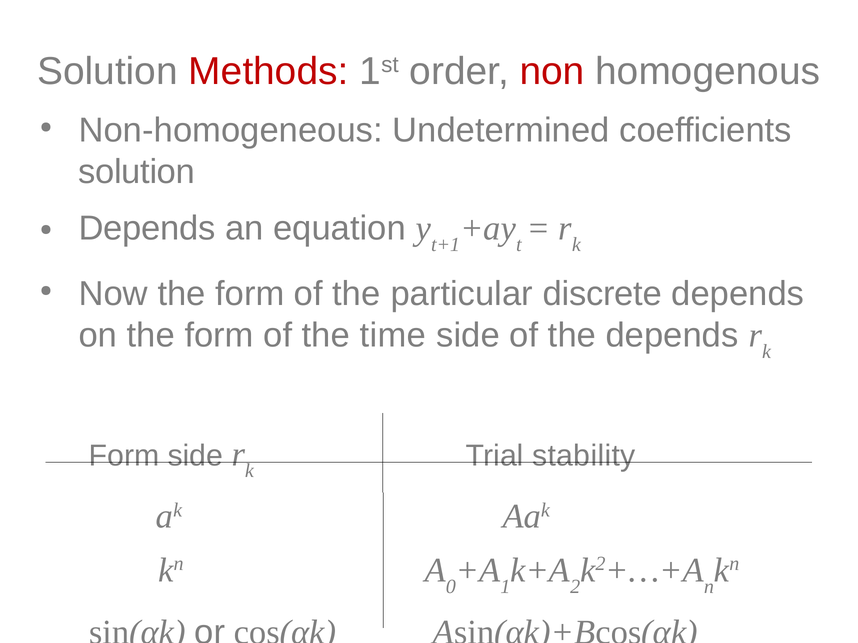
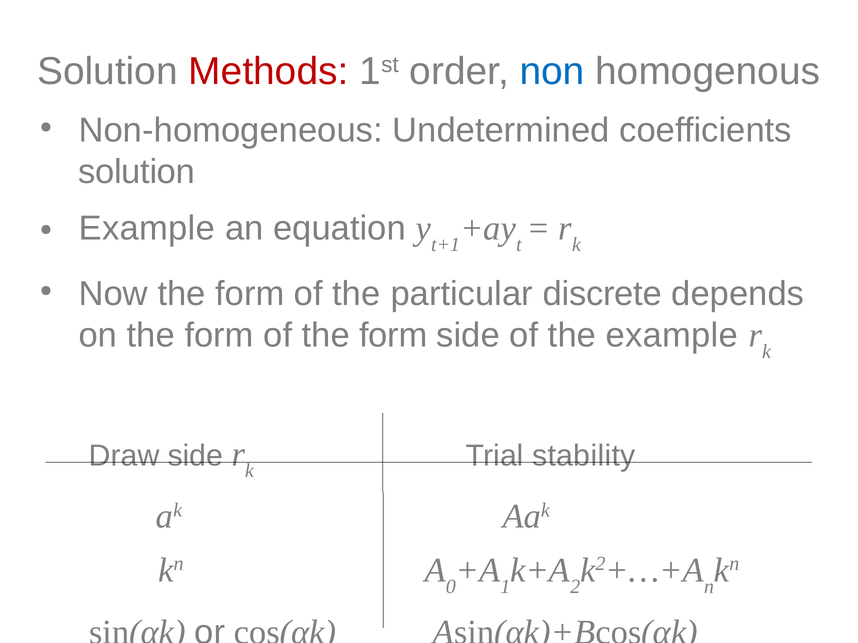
non colour: red -> blue
Depends at (147, 229): Depends -> Example
of the time: time -> form
the depends: depends -> example
Form at (124, 456): Form -> Draw
